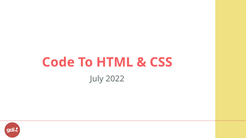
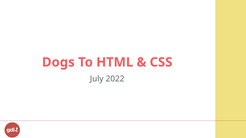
Code: Code -> Dogs
